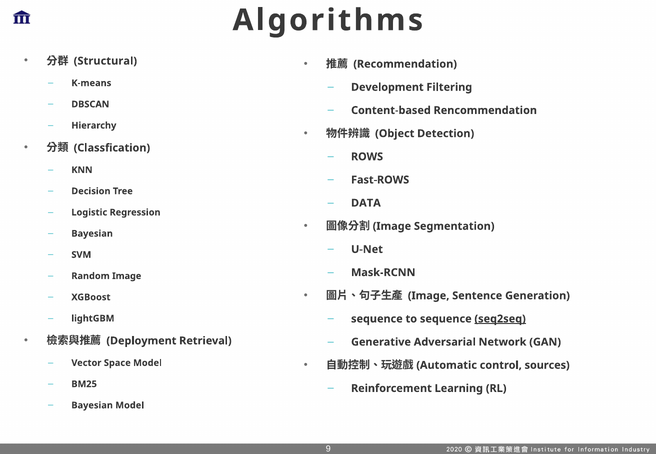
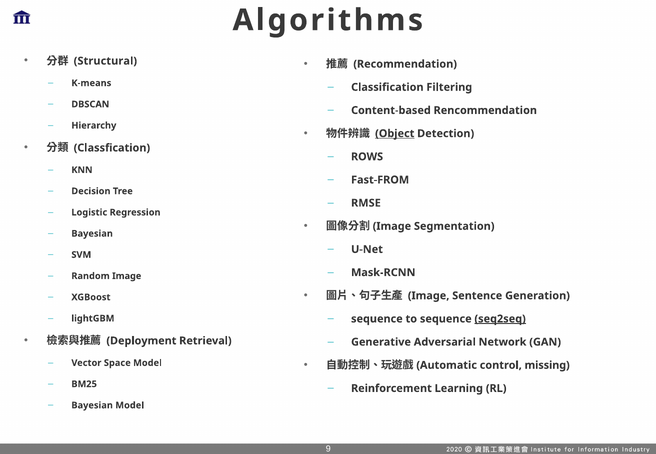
Development: Development -> Classification
Object underline: none -> present
Fast-ROWS: Fast-ROWS -> Fast-FROM
DATA: DATA -> RMSE
sources: sources -> missing
